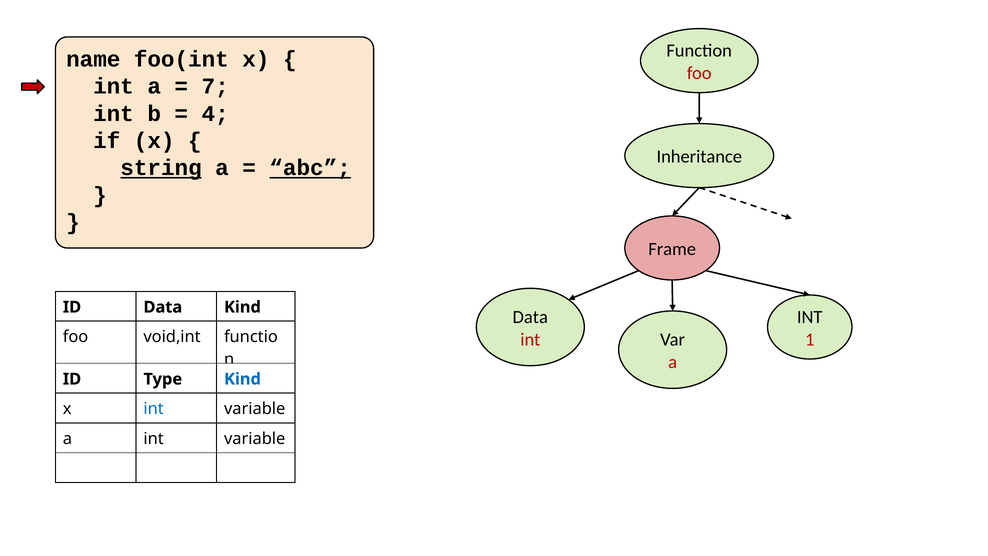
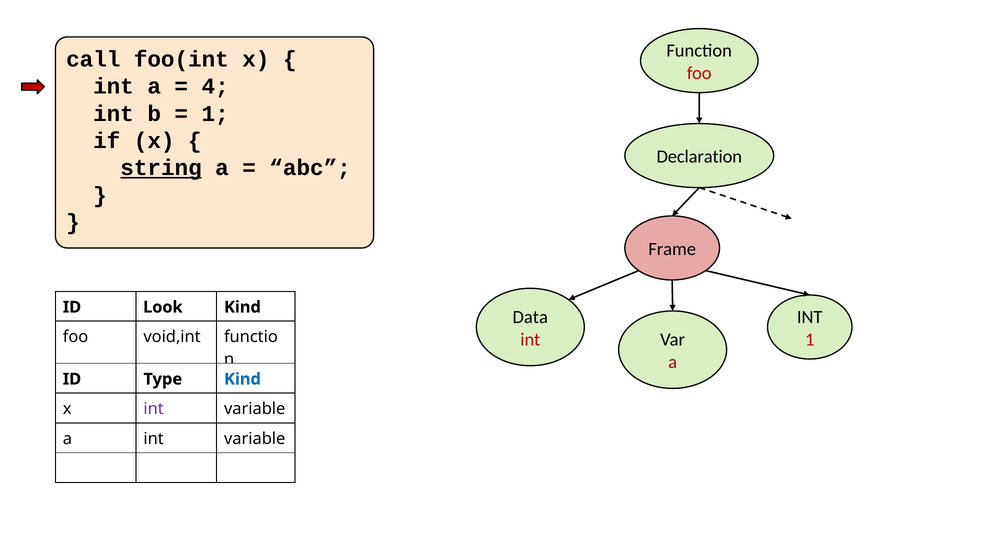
name: name -> call
7: 7 -> 4
4 at (215, 114): 4 -> 1
Inheritance: Inheritance -> Declaration
abc underline: present -> none
ID Data: Data -> Look
int at (154, 409) colour: blue -> purple
